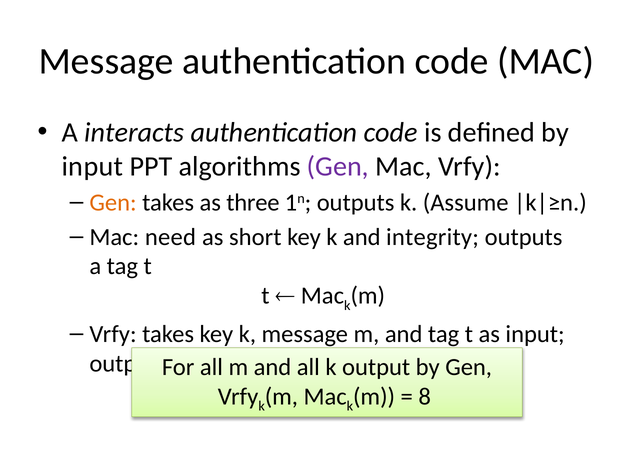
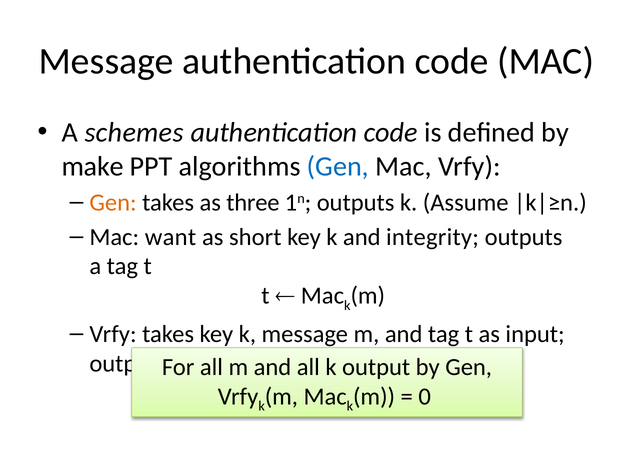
interacts: interacts -> schemes
input at (92, 167): input -> make
Gen at (338, 167) colour: purple -> blue
need: need -> want
8 at (425, 397): 8 -> 0
